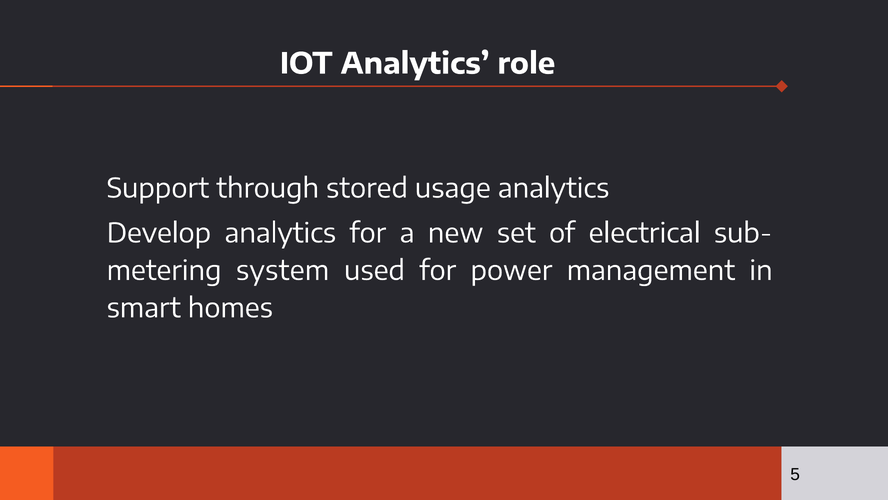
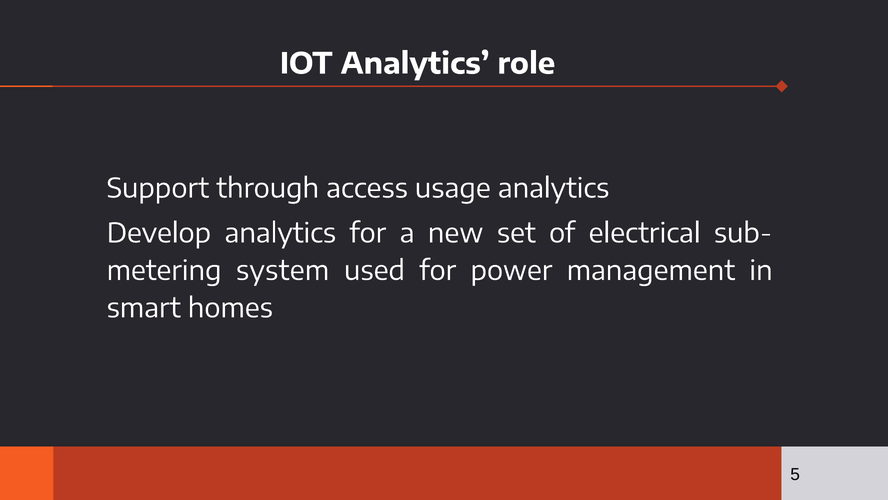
stored: stored -> access
